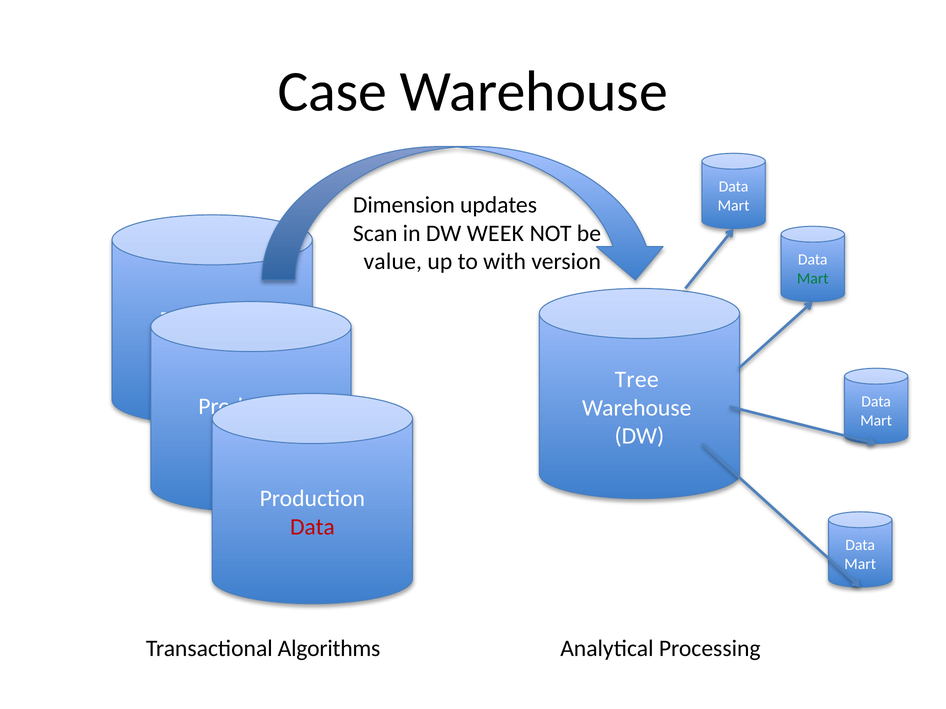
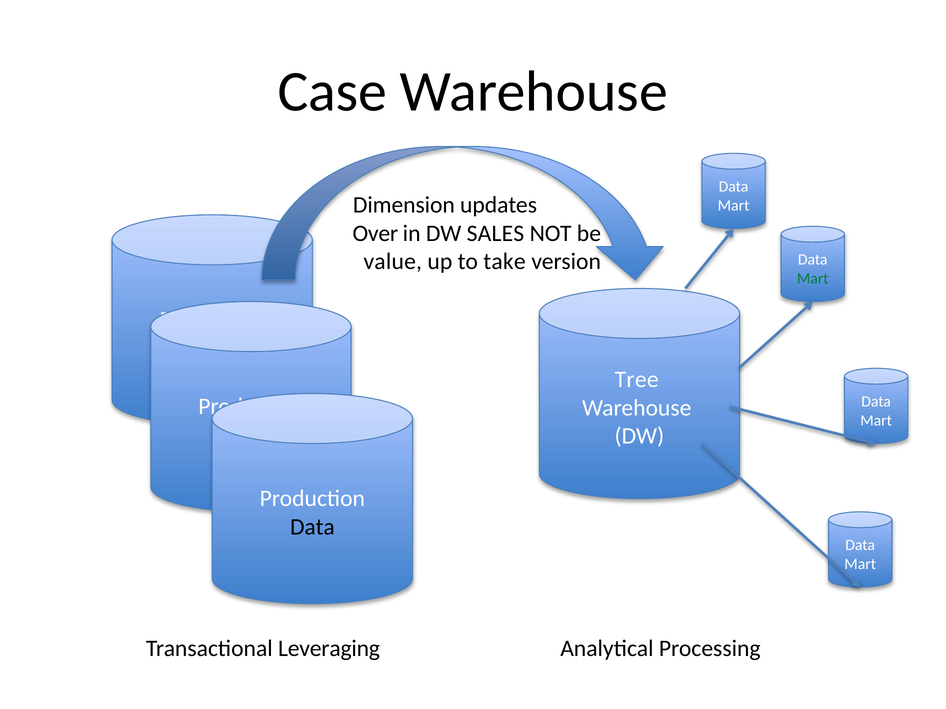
Scan: Scan -> Over
WEEK: WEEK -> SALES
with: with -> take
Data at (312, 527) colour: red -> black
Algorithms: Algorithms -> Leveraging
